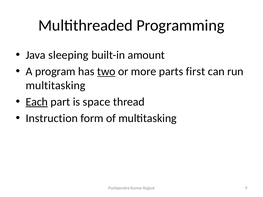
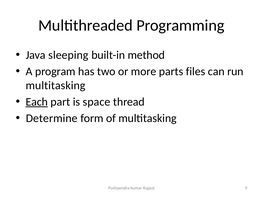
amount: amount -> method
two underline: present -> none
first: first -> files
Instruction: Instruction -> Determine
